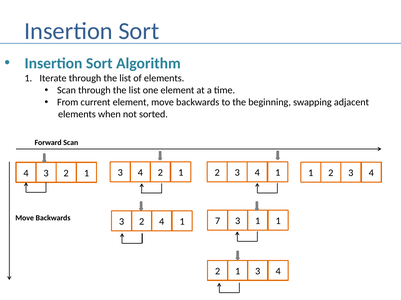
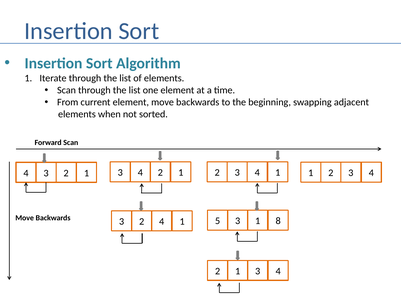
7: 7 -> 5
3 1 1: 1 -> 8
